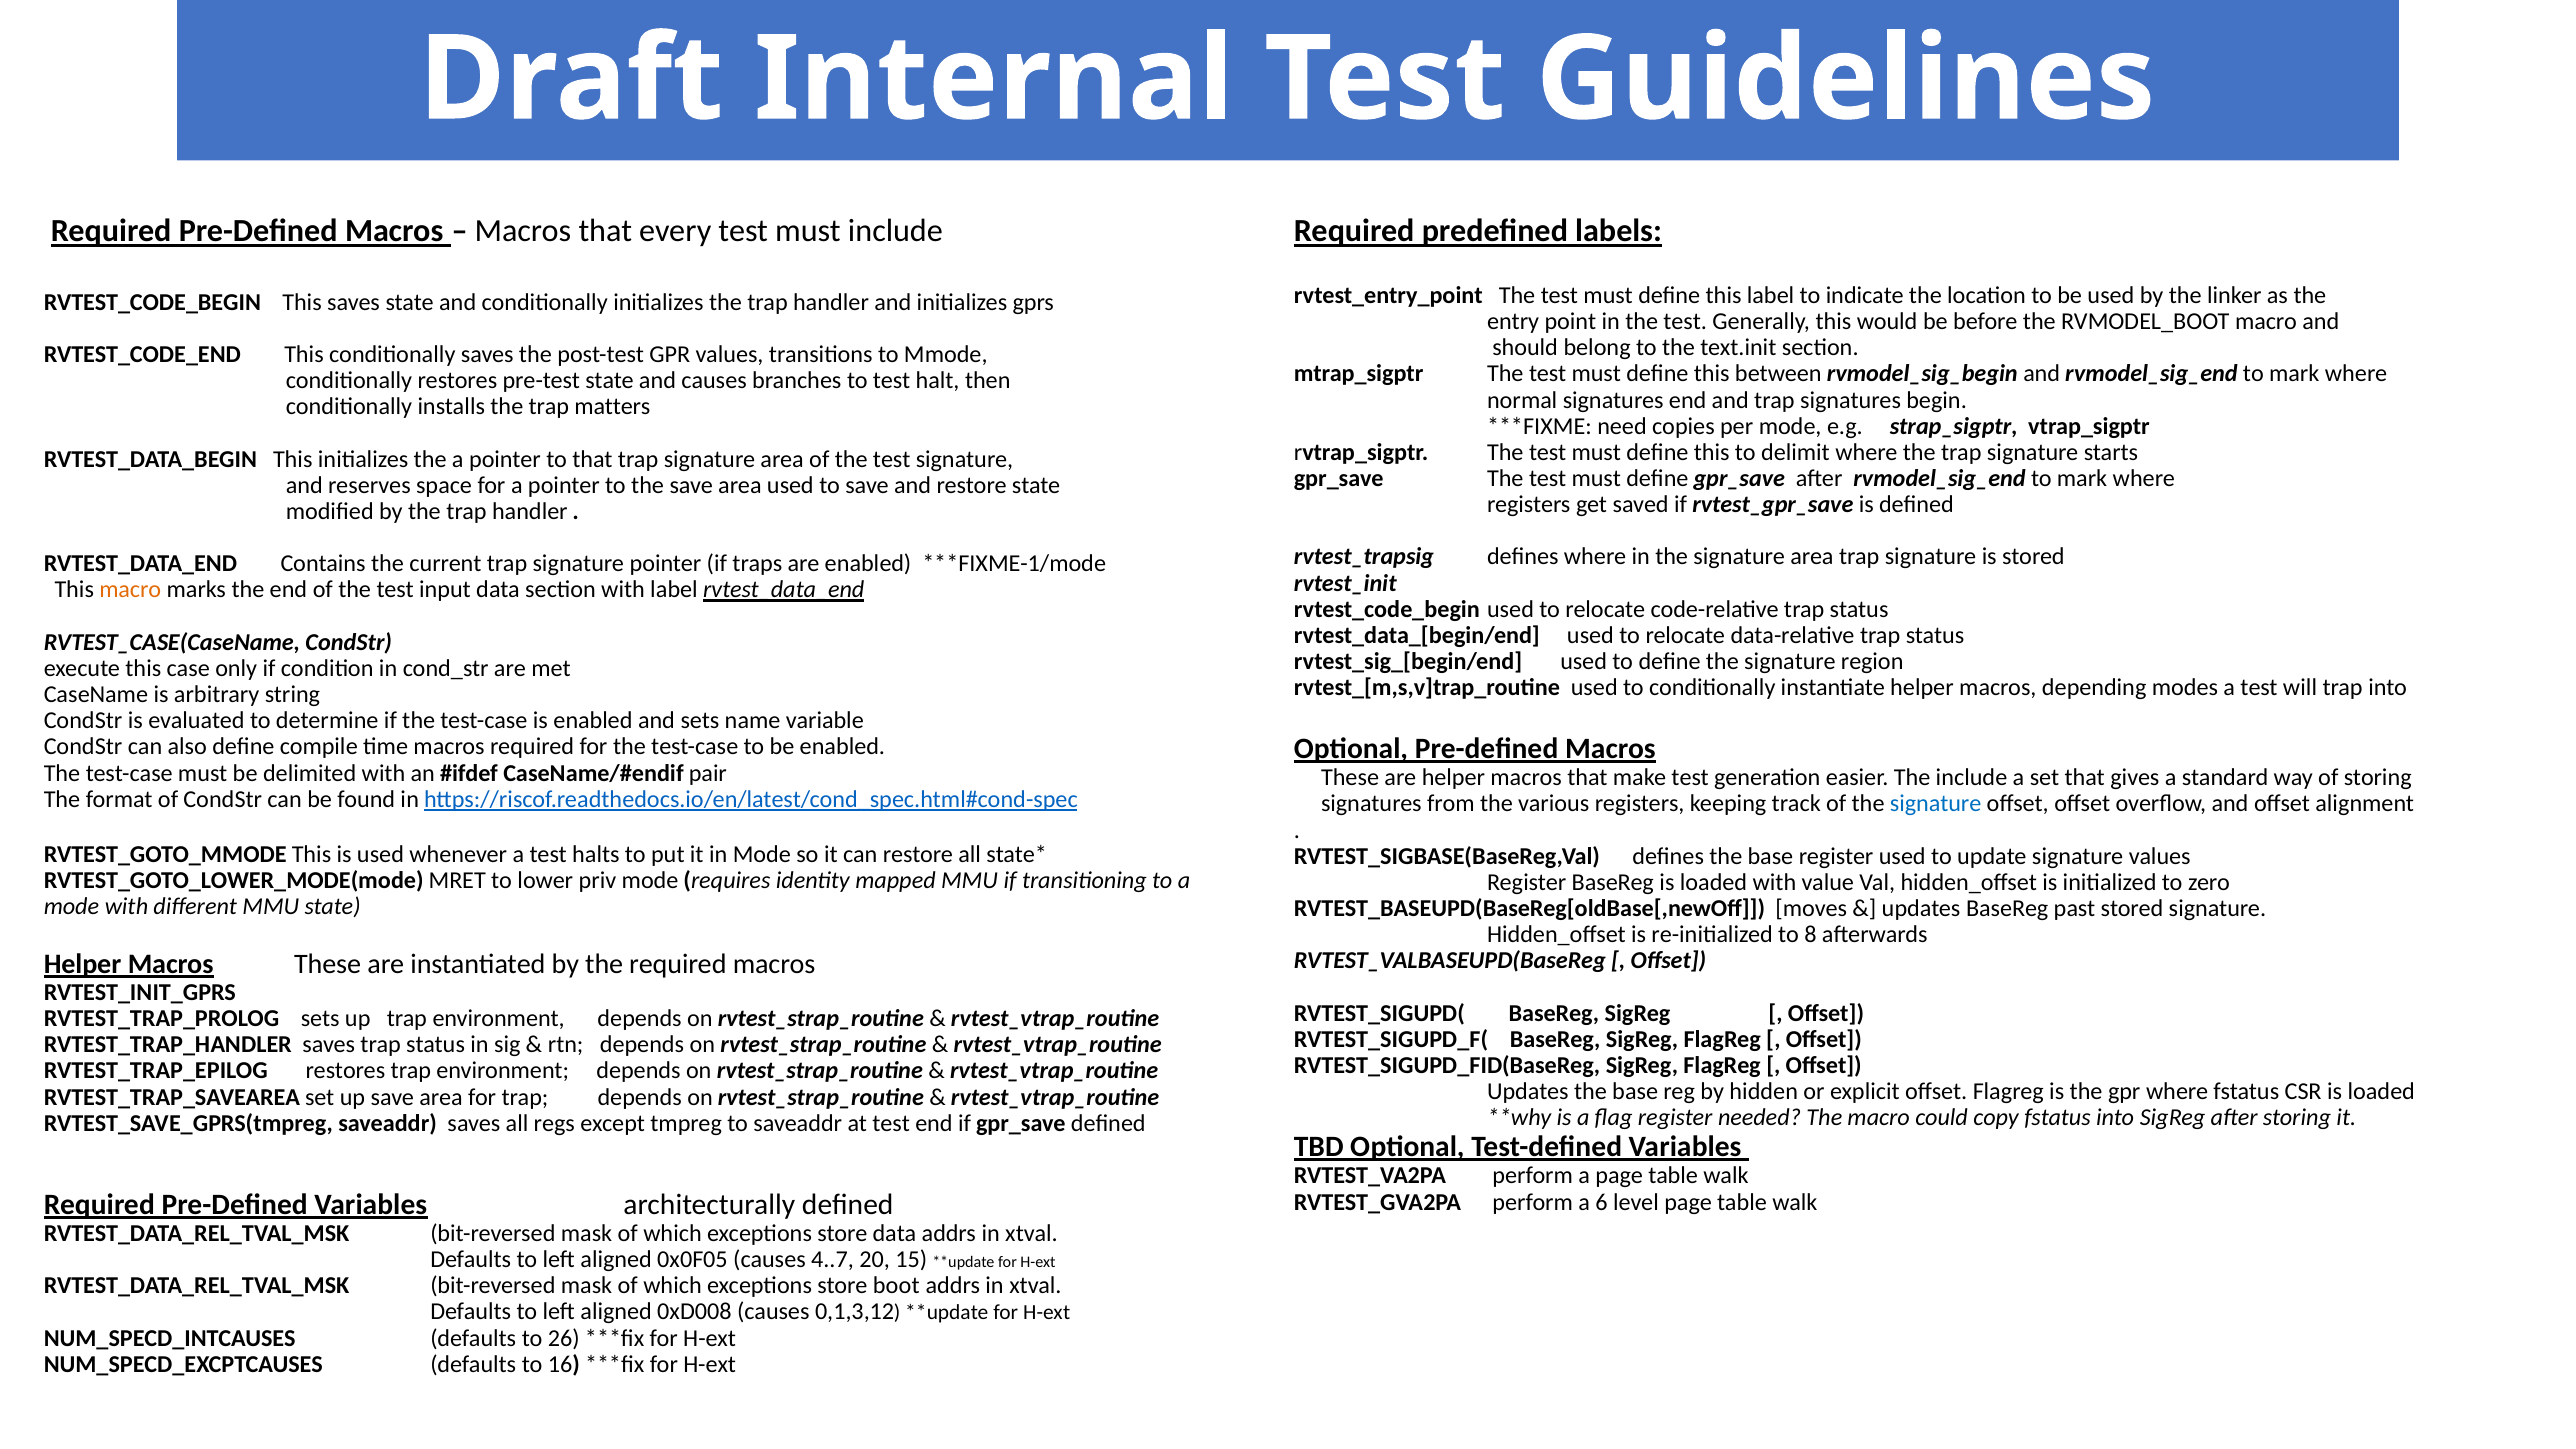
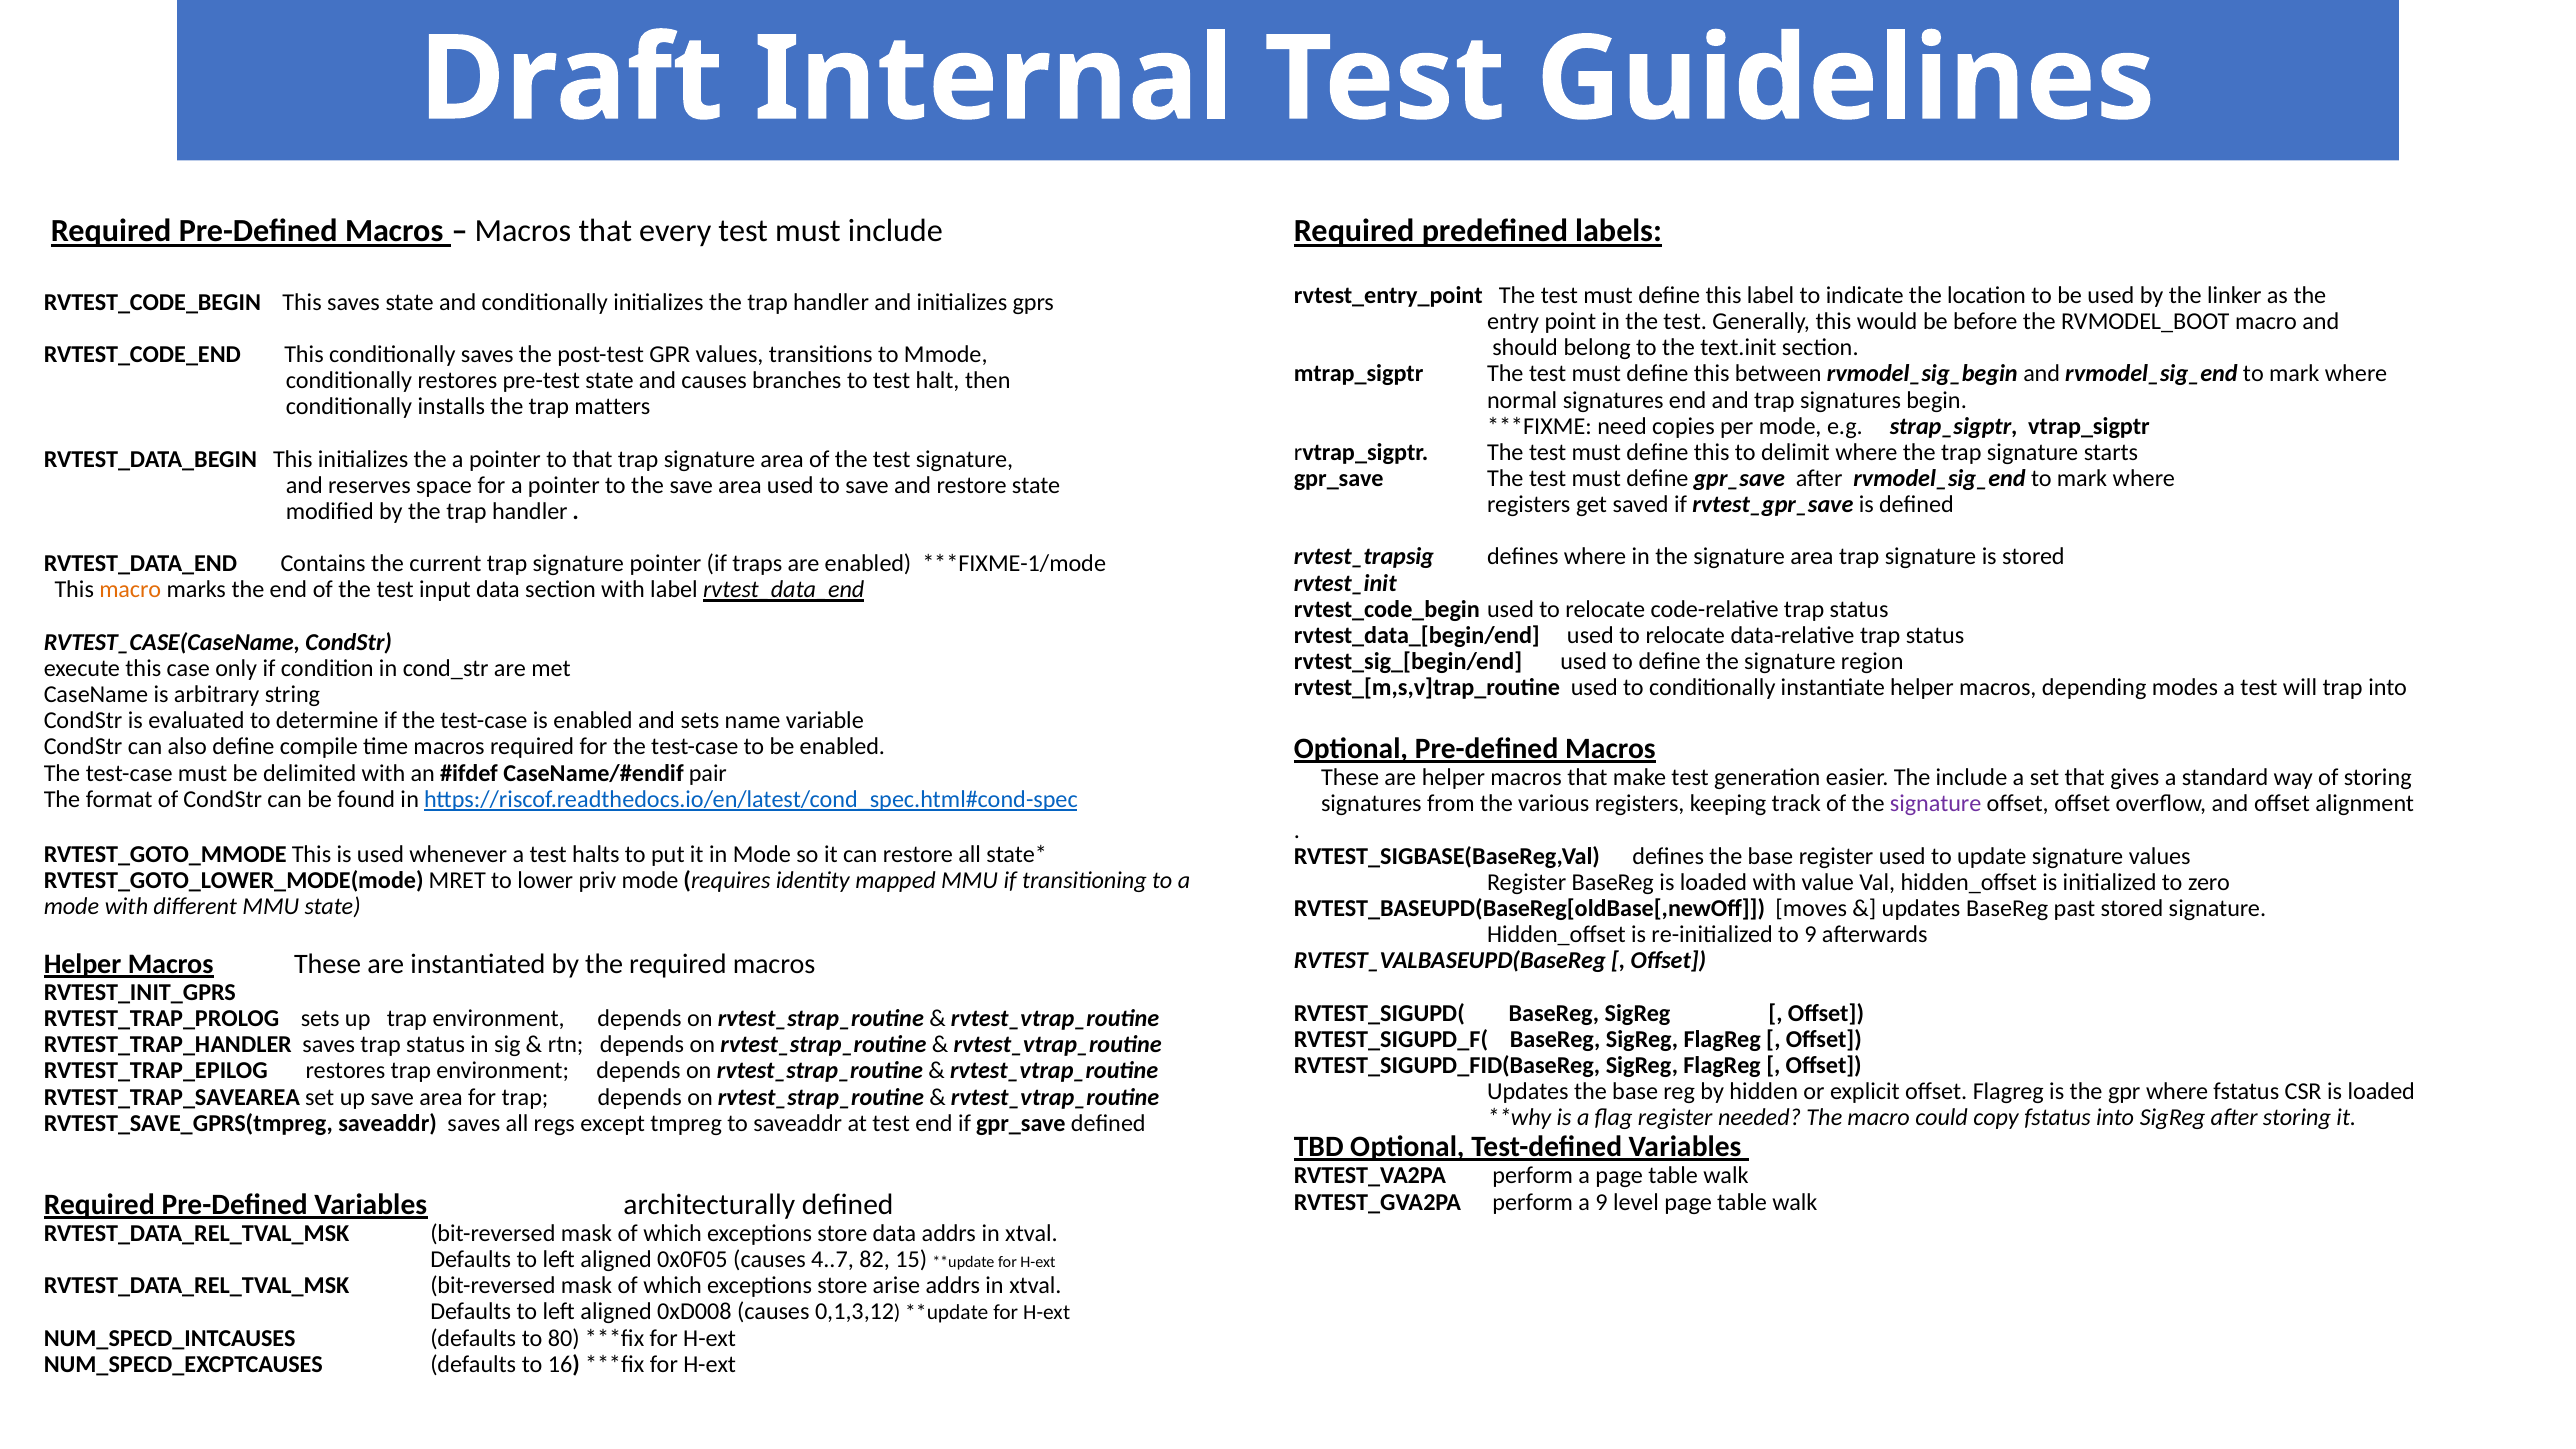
signature at (1936, 804) colour: blue -> purple
to 8: 8 -> 9
a 6: 6 -> 9
20: 20 -> 82
boot: boot -> arise
26: 26 -> 80
